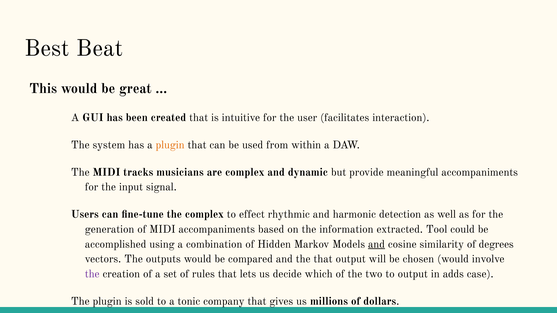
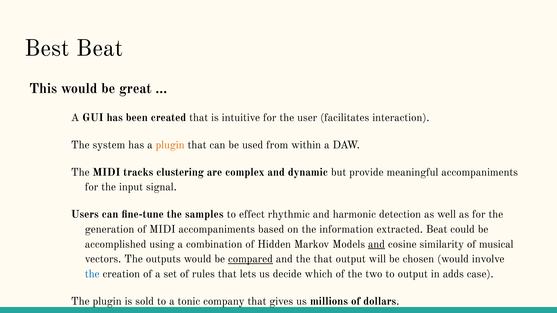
musicians: musicians -> clustering
the complex: complex -> samples
extracted Tool: Tool -> Beat
degrees: degrees -> musical
compared underline: none -> present
the at (92, 274) colour: purple -> blue
